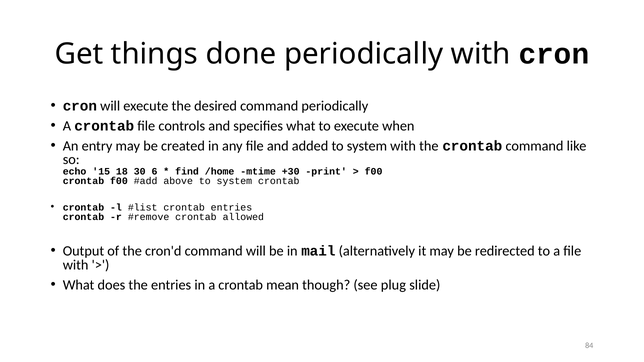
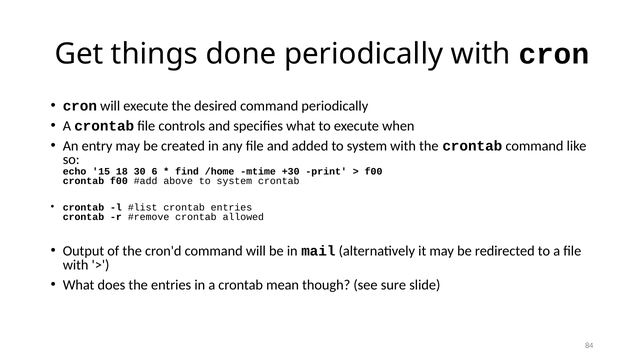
plug: plug -> sure
